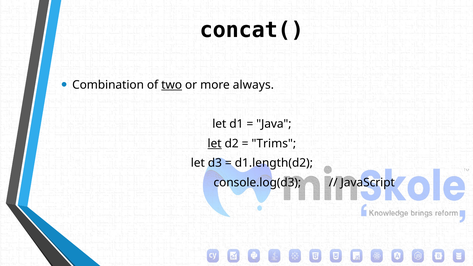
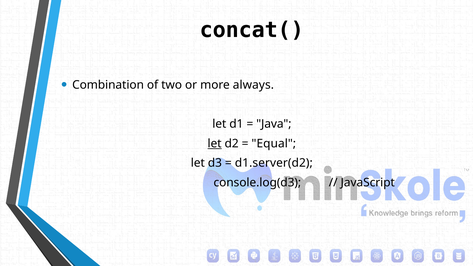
two underline: present -> none
Trims: Trims -> Equal
d1.length(d2: d1.length(d2 -> d1.server(d2
